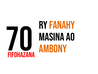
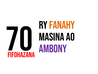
ambony colour: orange -> purple
